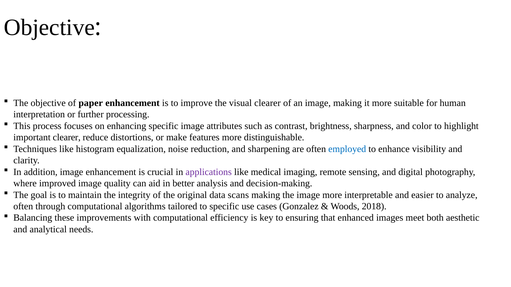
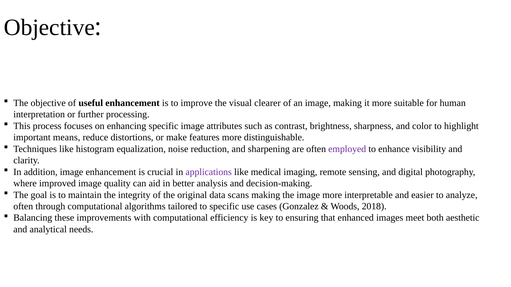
paper: paper -> useful
important clearer: clearer -> means
employed colour: blue -> purple
